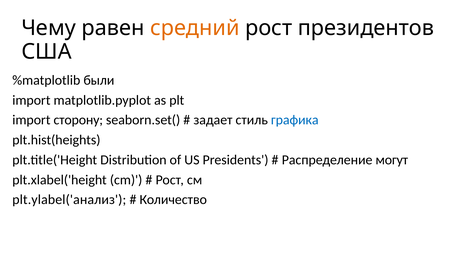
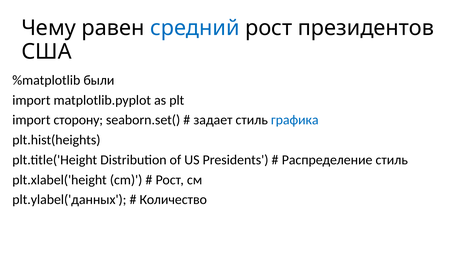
средний colour: orange -> blue
Распределение могут: могут -> стиль
plt.ylabel('анализ: plt.ylabel('анализ -> plt.ylabel('данных
